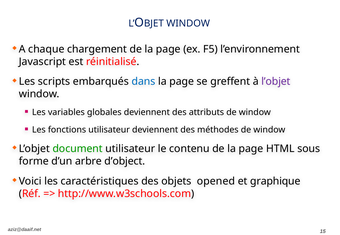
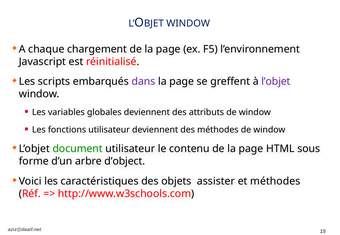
dans colour: blue -> purple
opened: opened -> assister
et graphique: graphique -> méthodes
